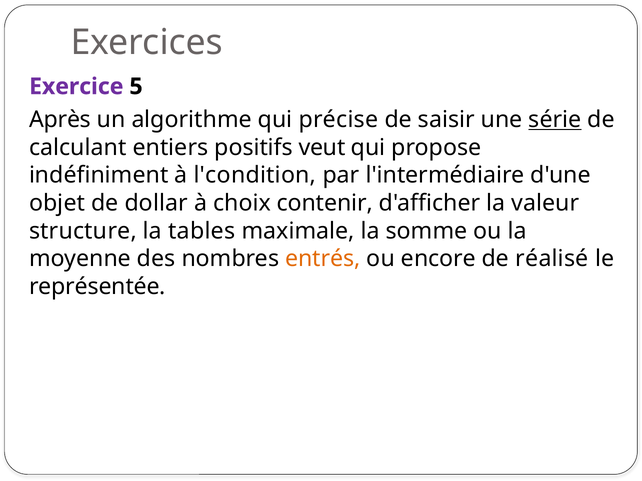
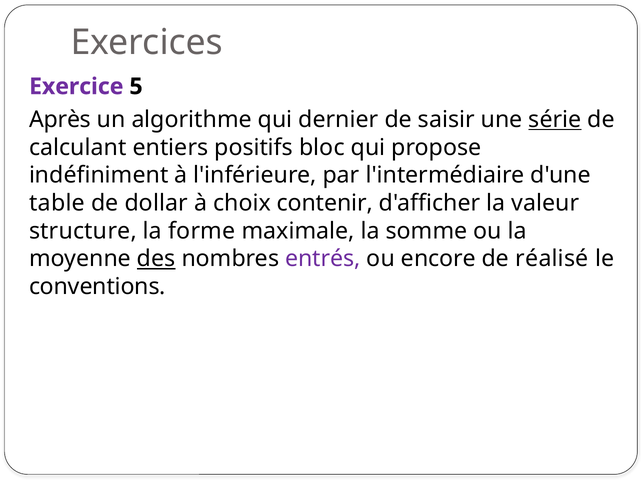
précise: précise -> dernier
veut: veut -> bloc
l'condition: l'condition -> l'inférieure
objet: objet -> table
tables: tables -> forme
des underline: none -> present
entrés colour: orange -> purple
représentée: représentée -> conventions
